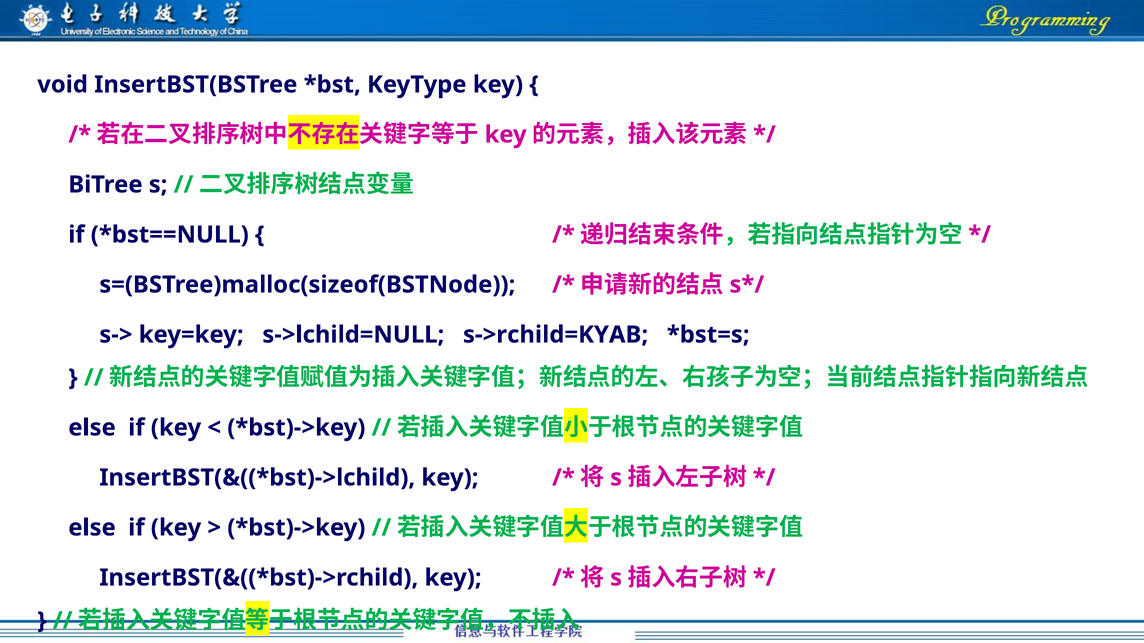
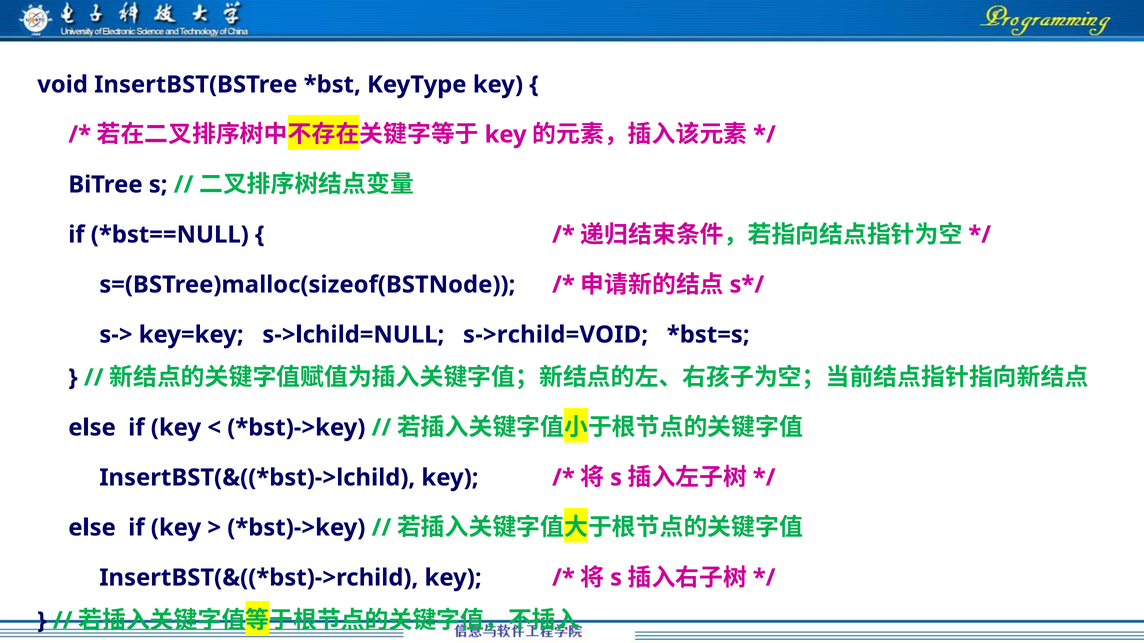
s->rchild=KYAB: s->rchild=KYAB -> s->rchild=VOID
